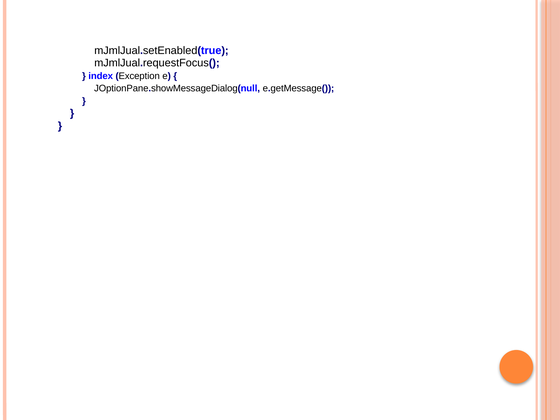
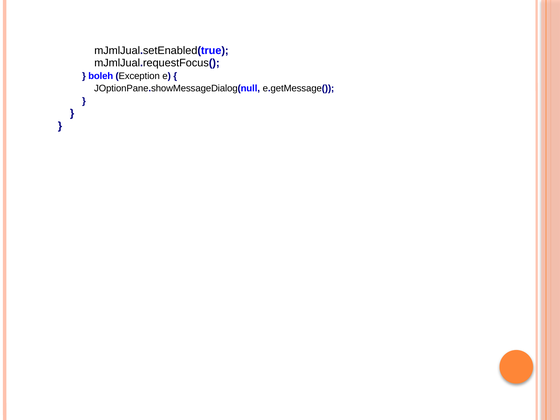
index: index -> boleh
